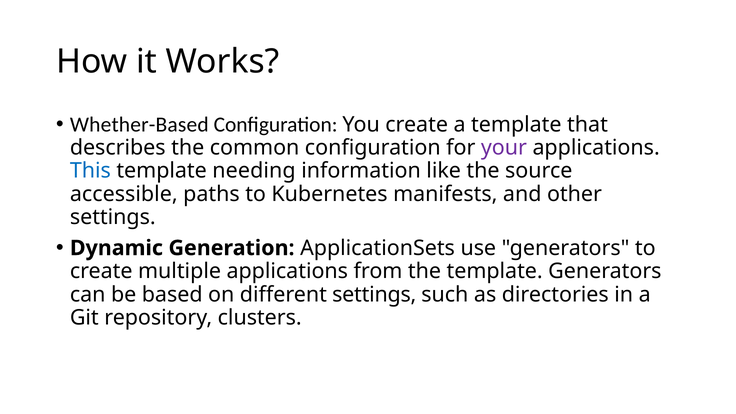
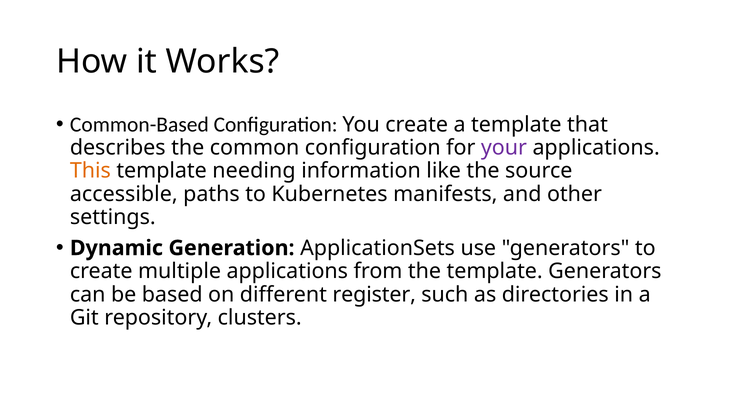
Whether-Based: Whether-Based -> Common-Based
This colour: blue -> orange
different settings: settings -> register
